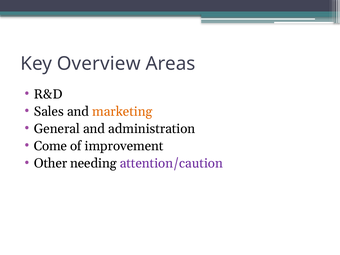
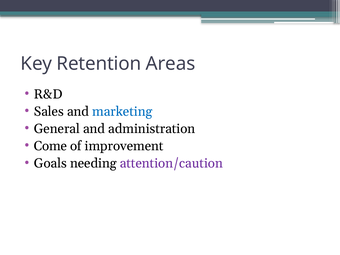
Overview: Overview -> Retention
marketing colour: orange -> blue
Other: Other -> Goals
